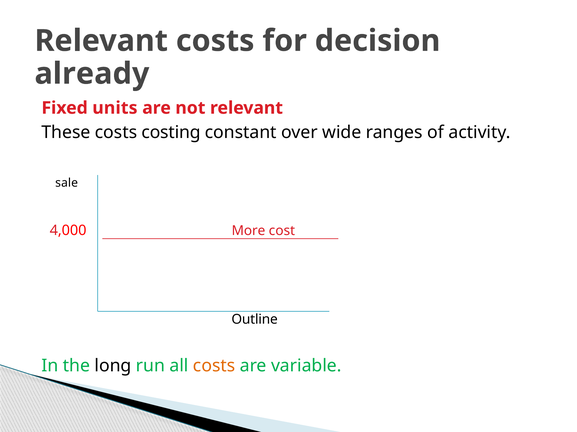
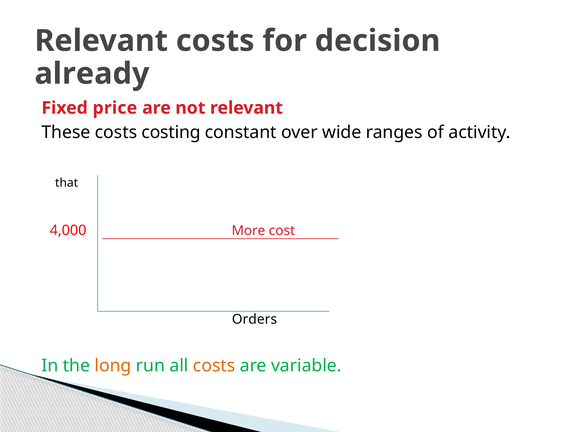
units: units -> price
sale: sale -> that
Outline: Outline -> Orders
long colour: black -> orange
